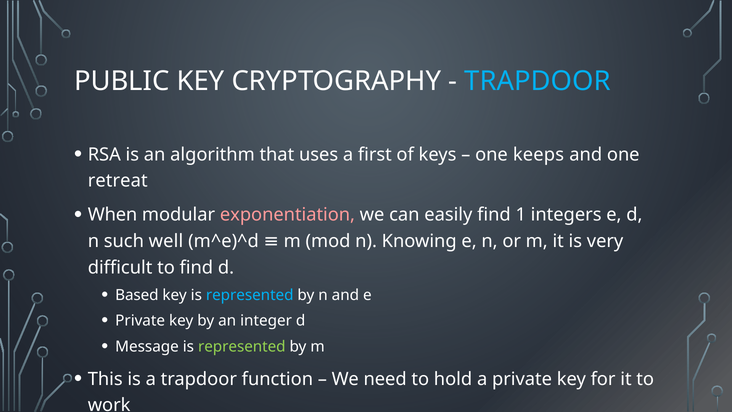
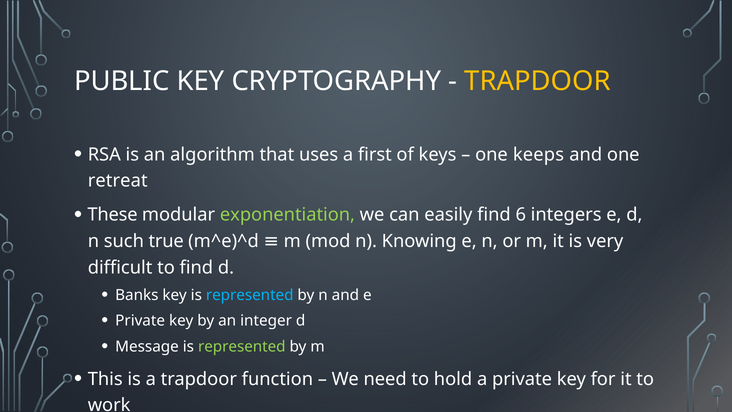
TRAPDOOR at (537, 81) colour: light blue -> yellow
When: When -> These
exponentiation colour: pink -> light green
1: 1 -> 6
well: well -> true
Based: Based -> Banks
